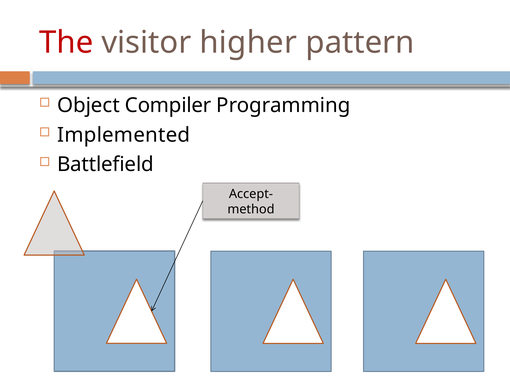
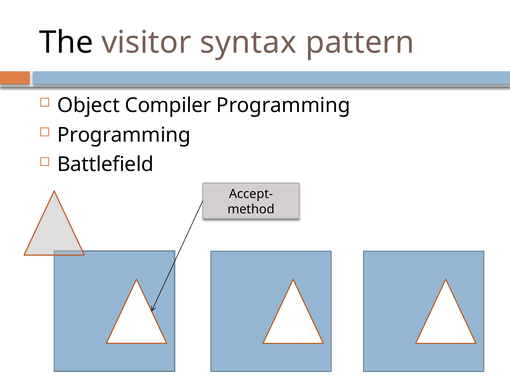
The colour: red -> black
higher: higher -> syntax
Implemented at (124, 135): Implemented -> Programming
